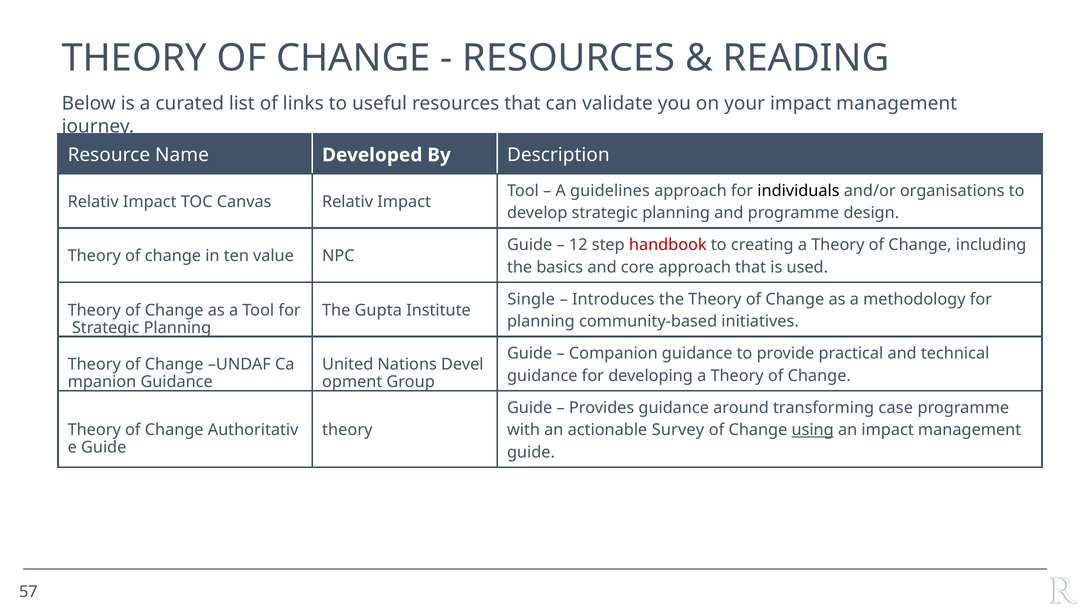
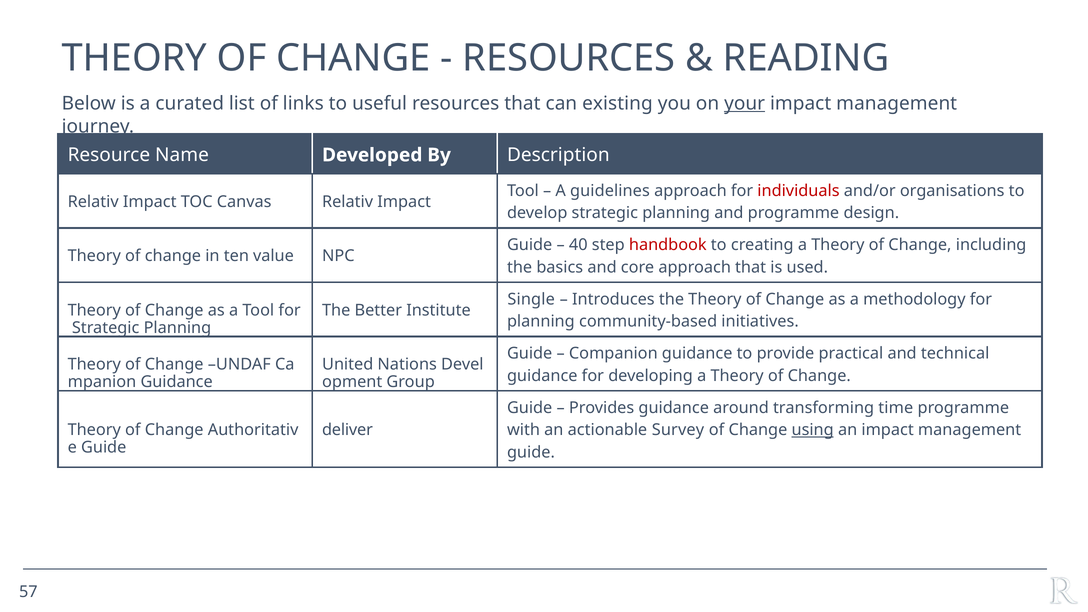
validate: validate -> existing
your underline: none -> present
individuals colour: black -> red
12: 12 -> 40
Gupta: Gupta -> Better
case: case -> time
theory at (347, 430): theory -> deliver
